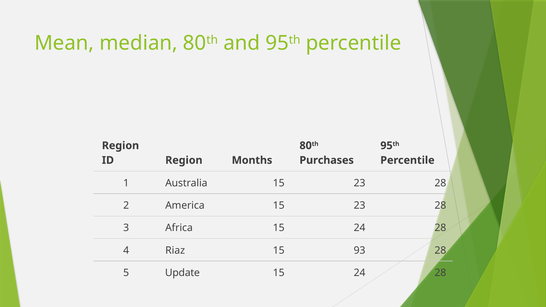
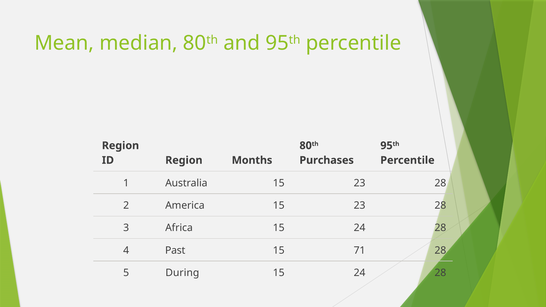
Riaz: Riaz -> Past
93: 93 -> 71
Update: Update -> During
